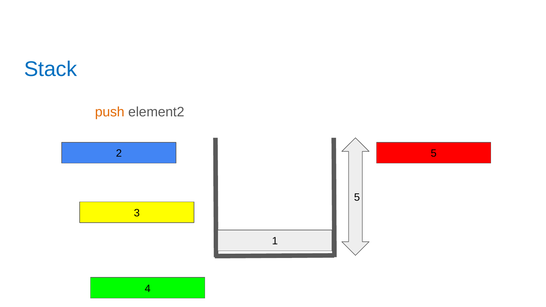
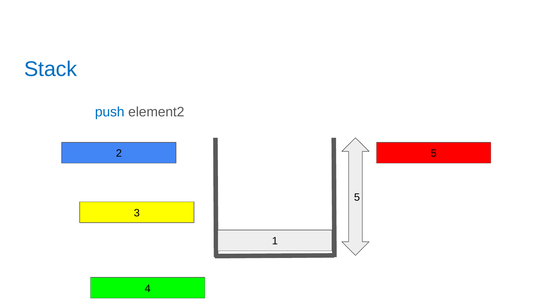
push colour: orange -> blue
